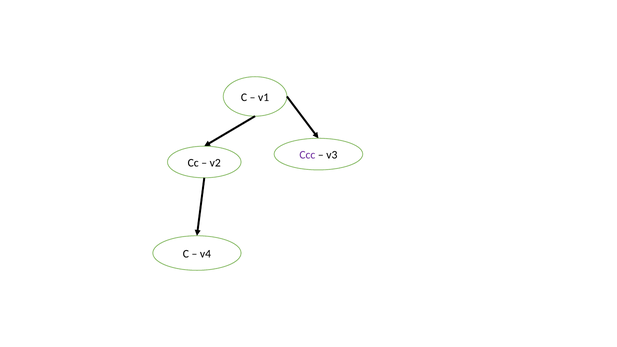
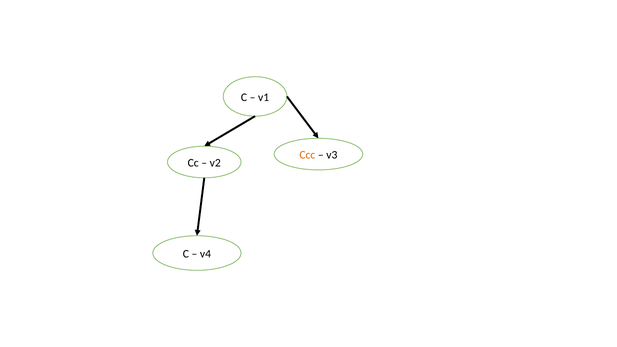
Ccc colour: purple -> orange
